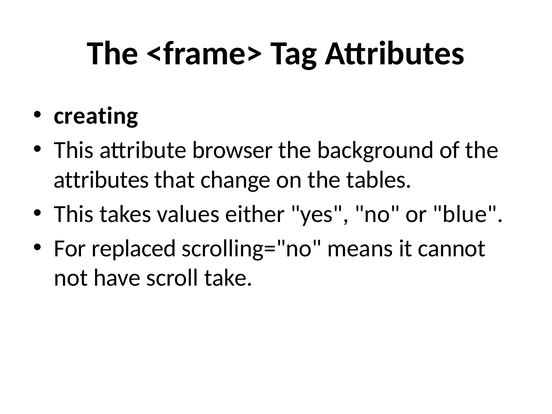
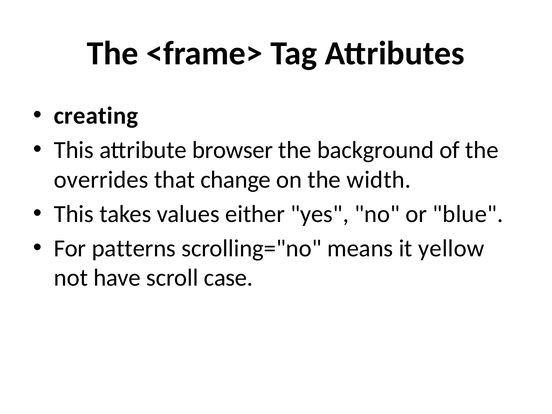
attributes at (101, 180): attributes -> overrides
tables: tables -> width
replaced: replaced -> patterns
cannot: cannot -> yellow
take: take -> case
